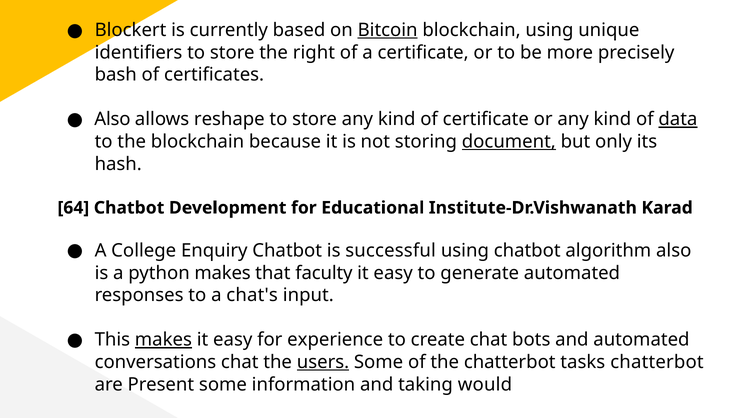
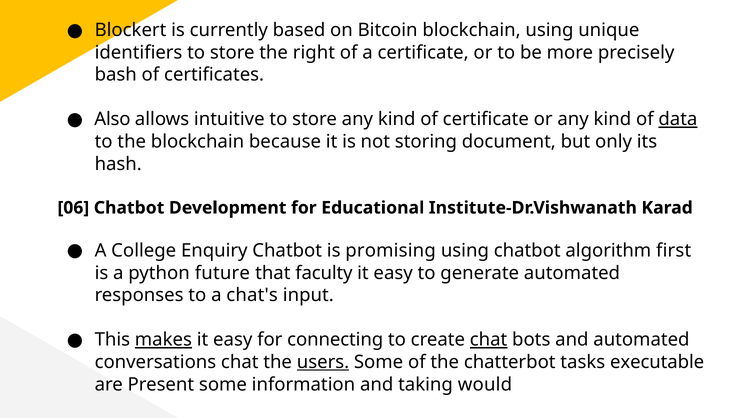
Bitcoin underline: present -> none
reshape: reshape -> intuitive
document underline: present -> none
64: 64 -> 06
successful: successful -> promising
algorithm also: also -> first
python makes: makes -> future
experience: experience -> connecting
chat at (489, 340) underline: none -> present
tasks chatterbot: chatterbot -> executable
